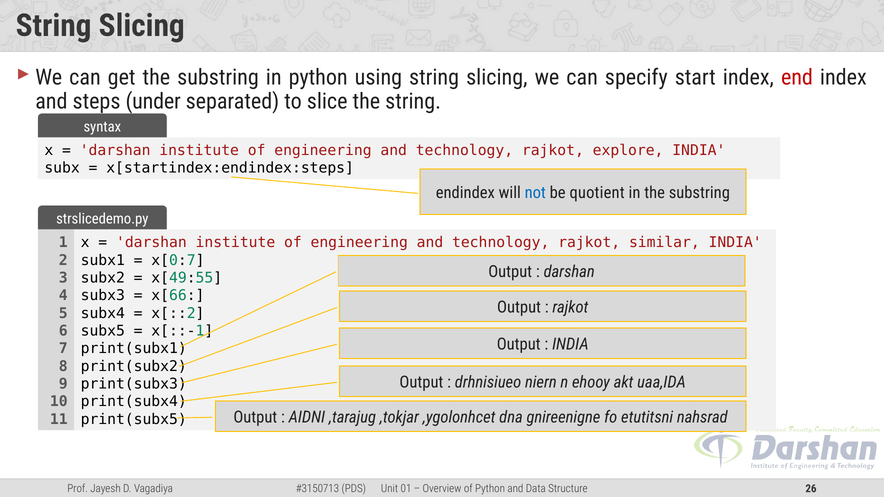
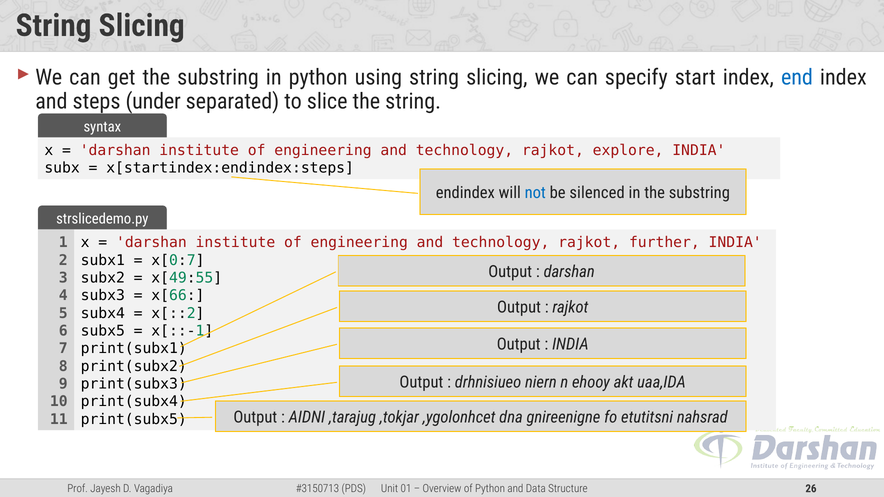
end colour: red -> blue
quotient: quotient -> silenced
similar: similar -> further
